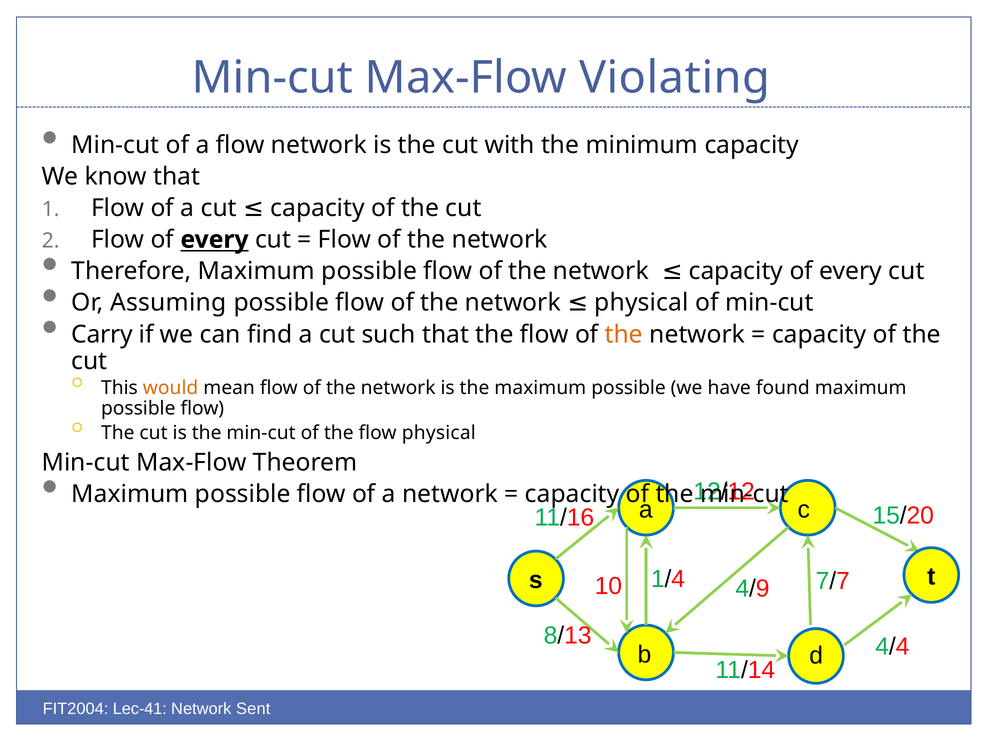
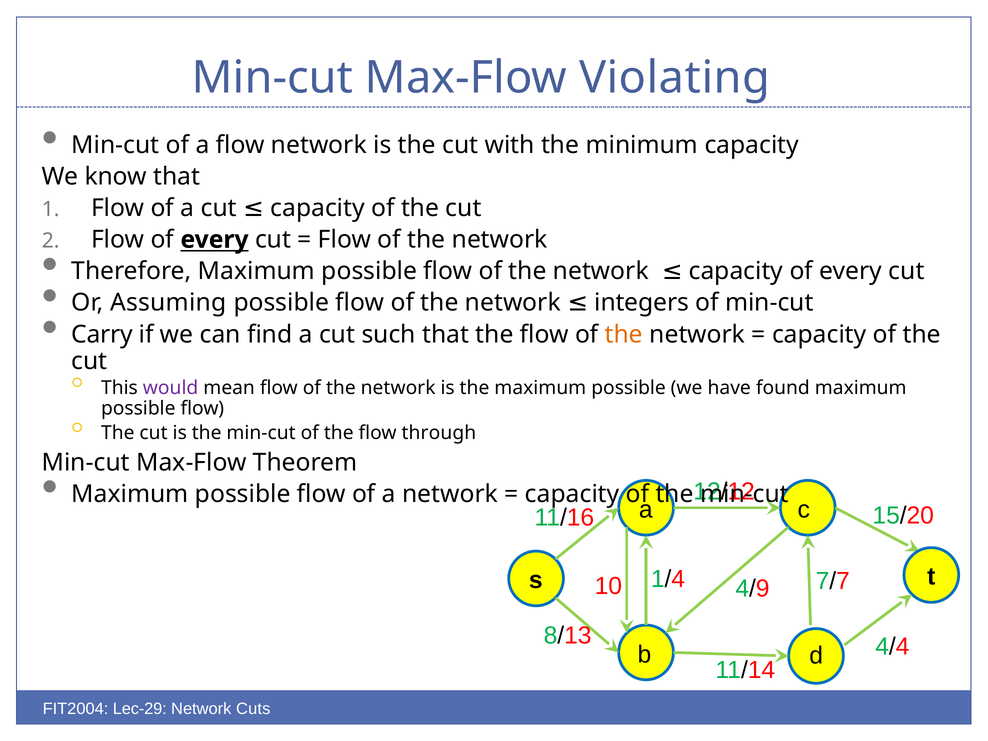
network physical: physical -> integers
would colour: orange -> purple
flow physical: physical -> through
Lec-41: Lec-41 -> Lec-29
Sent: Sent -> Cuts
